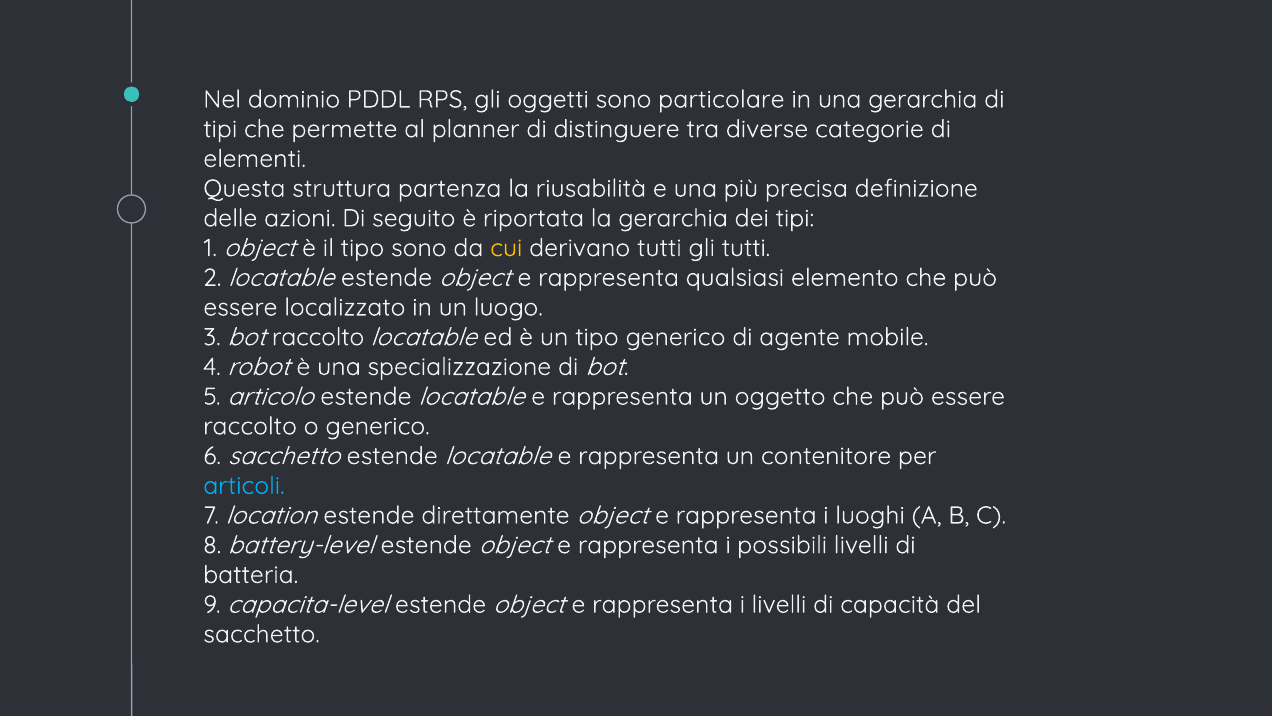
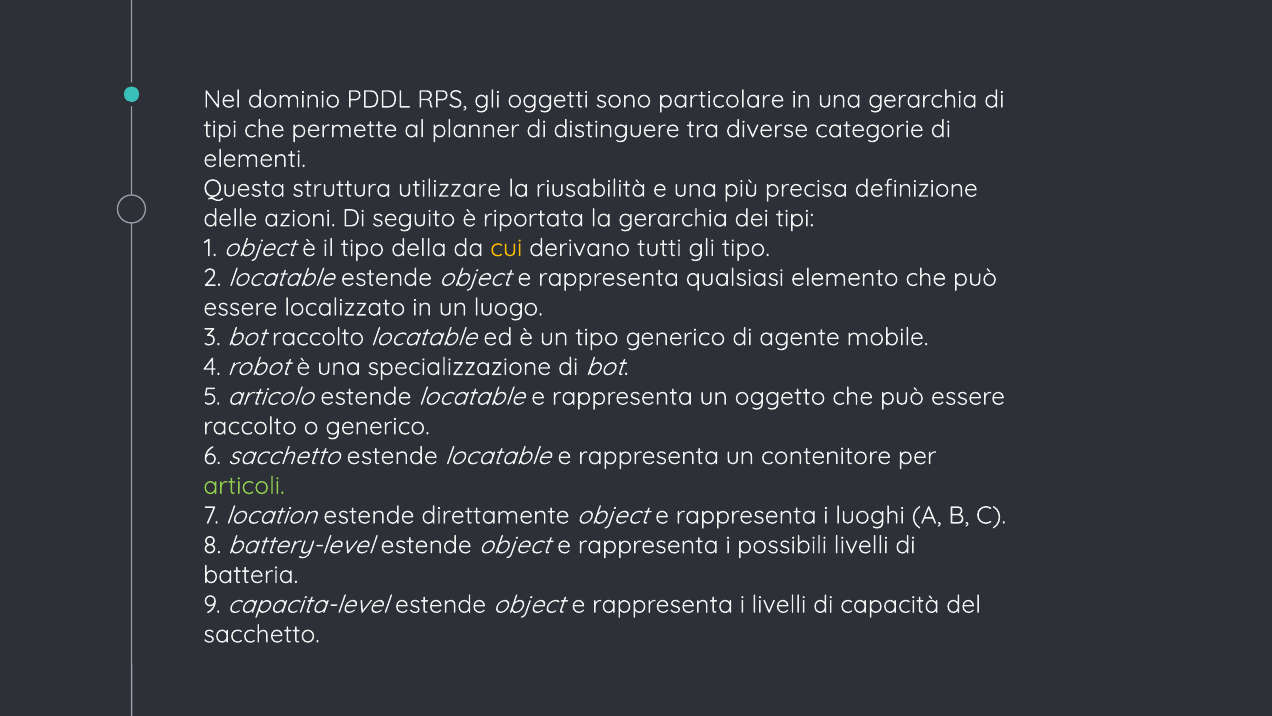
partenza: partenza -> utilizzare
tipo sono: sono -> della
gli tutti: tutti -> tipo
articoli colour: light blue -> light green
